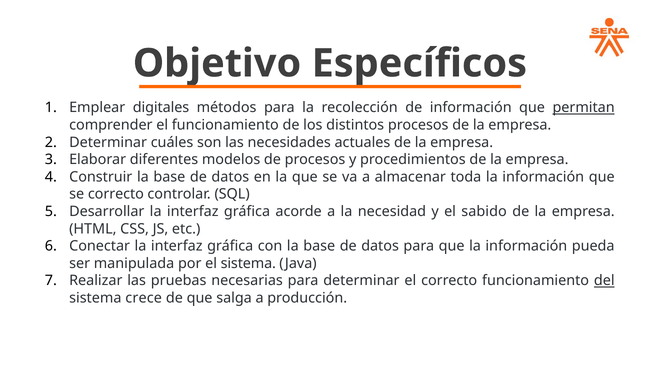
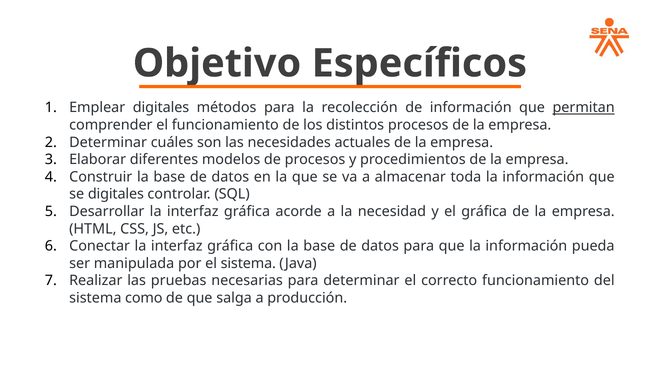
se correcto: correcto -> digitales
el sabido: sabido -> gráfica
del underline: present -> none
crece: crece -> como
